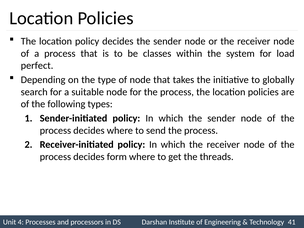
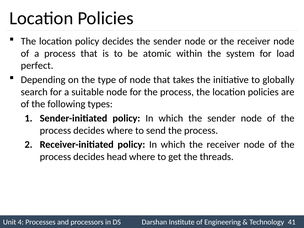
classes: classes -> atomic
form: form -> head
